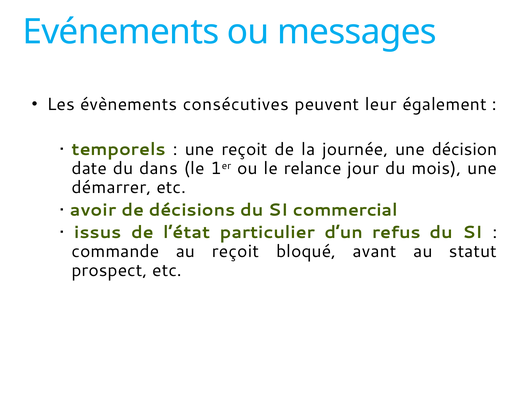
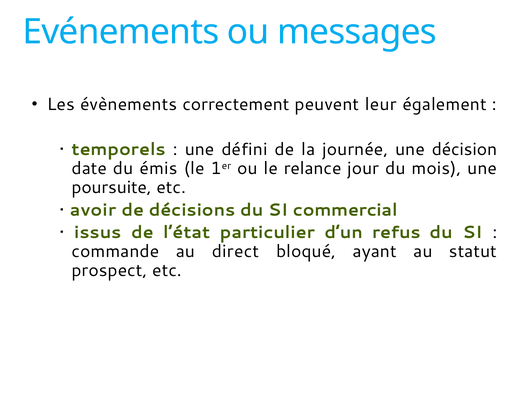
consécutives: consécutives -> correctement
une reçoit: reçoit -> défini
dans: dans -> émis
démarrer: démarrer -> poursuite
au reçoit: reçoit -> direct
avant: avant -> ayant
